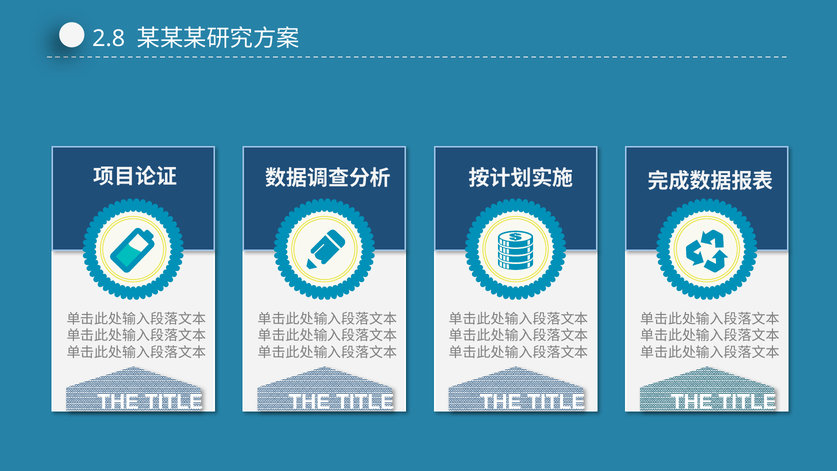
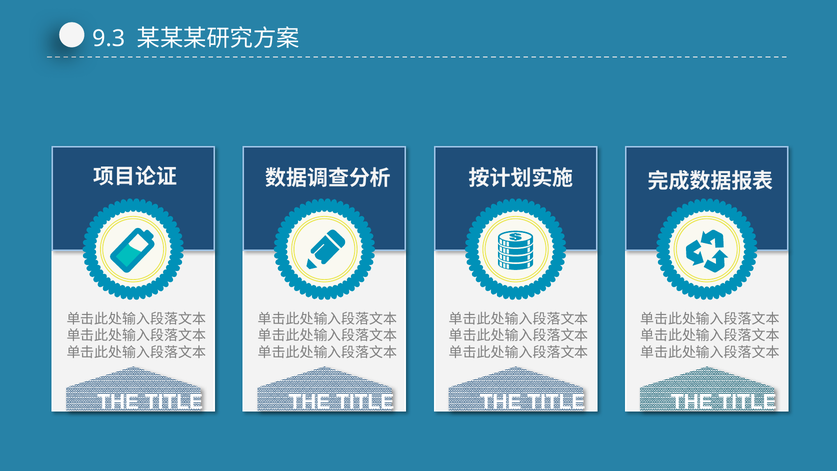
2.8: 2.8 -> 9.3
